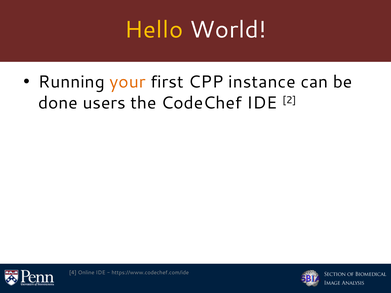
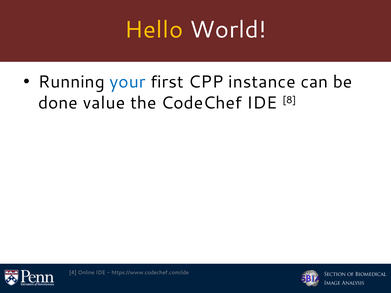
your colour: orange -> blue
users: users -> value
2: 2 -> 8
